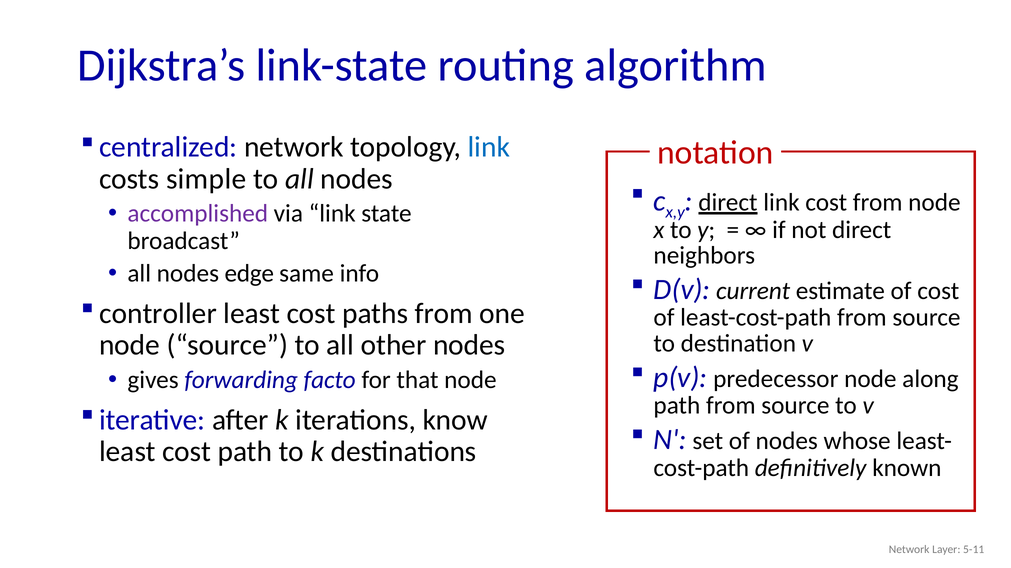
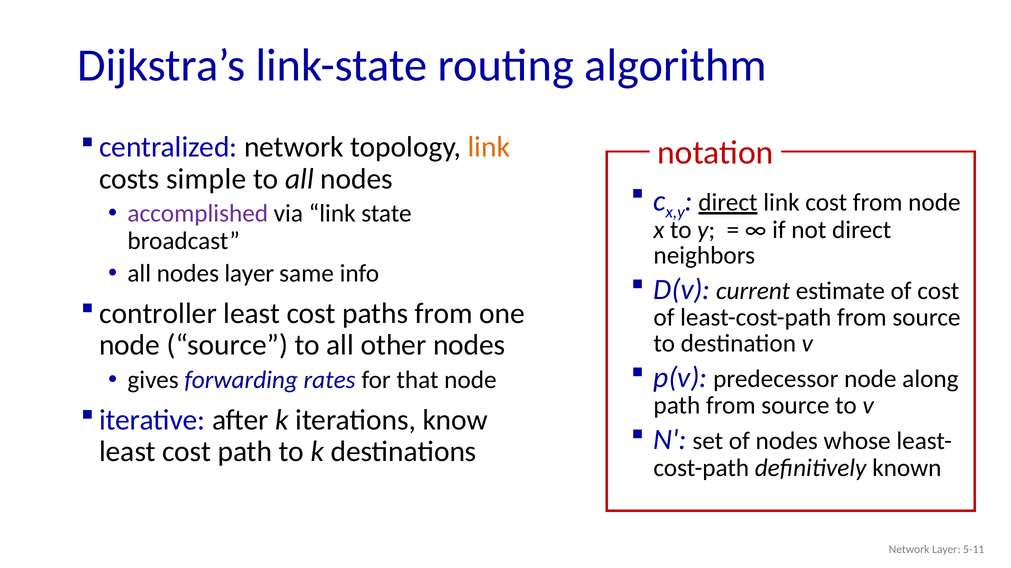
link at (489, 147) colour: blue -> orange
nodes edge: edge -> layer
facto: facto -> rates
